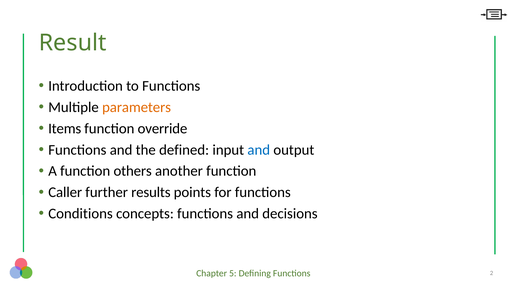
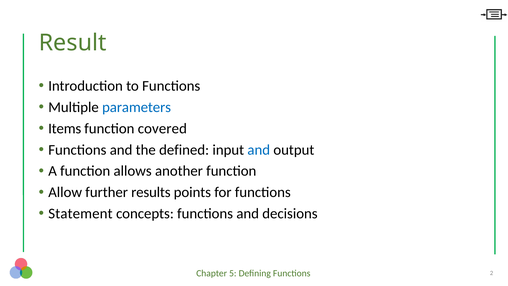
parameters colour: orange -> blue
override: override -> covered
others: others -> allows
Caller: Caller -> Allow
Conditions: Conditions -> Statement
